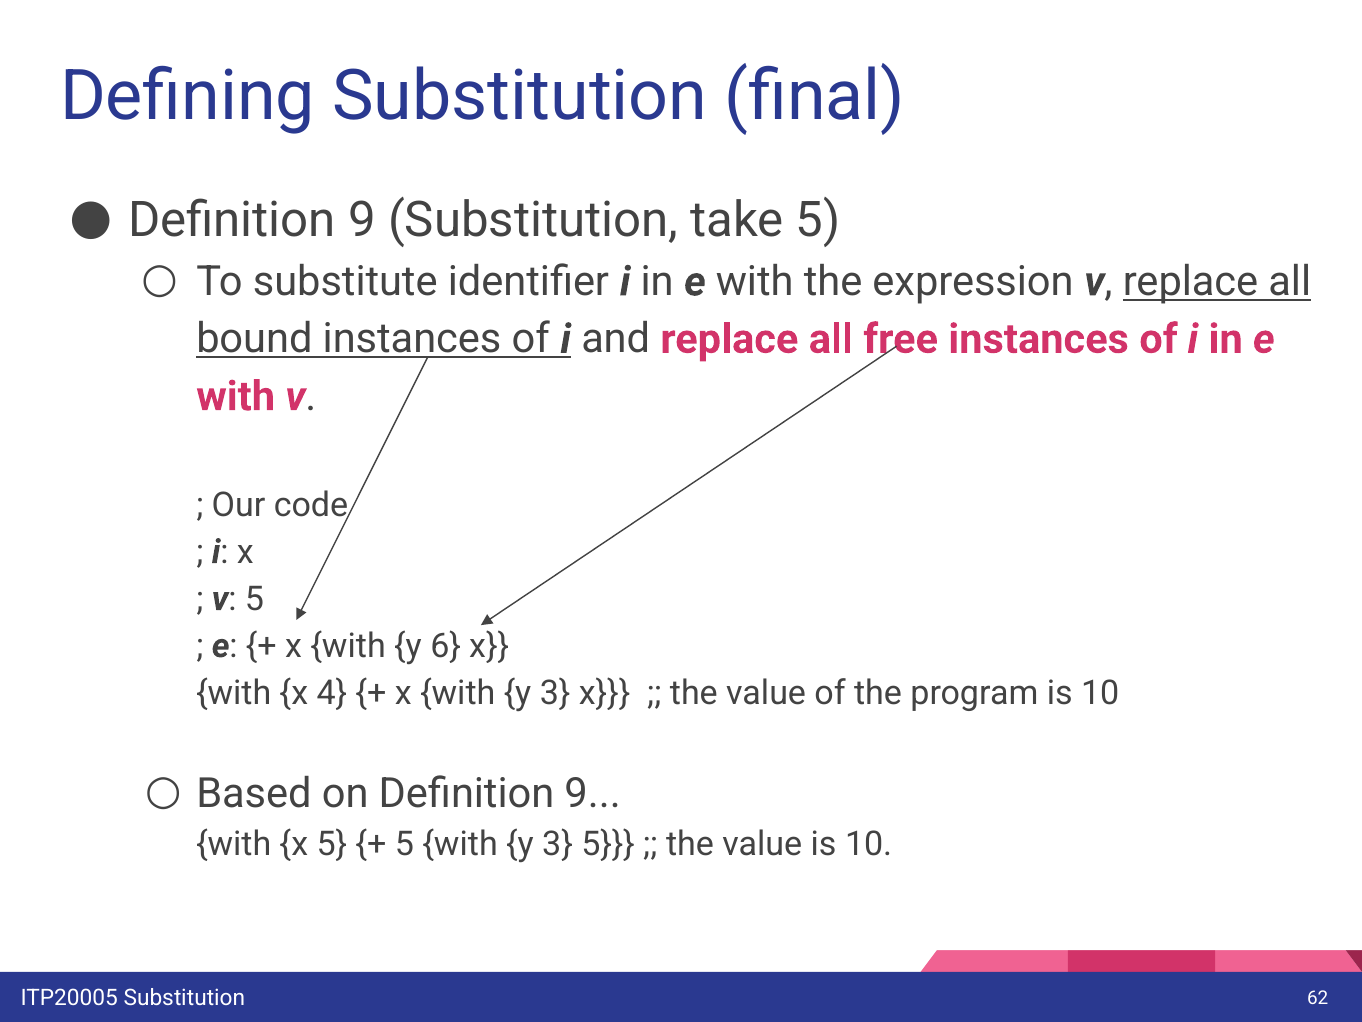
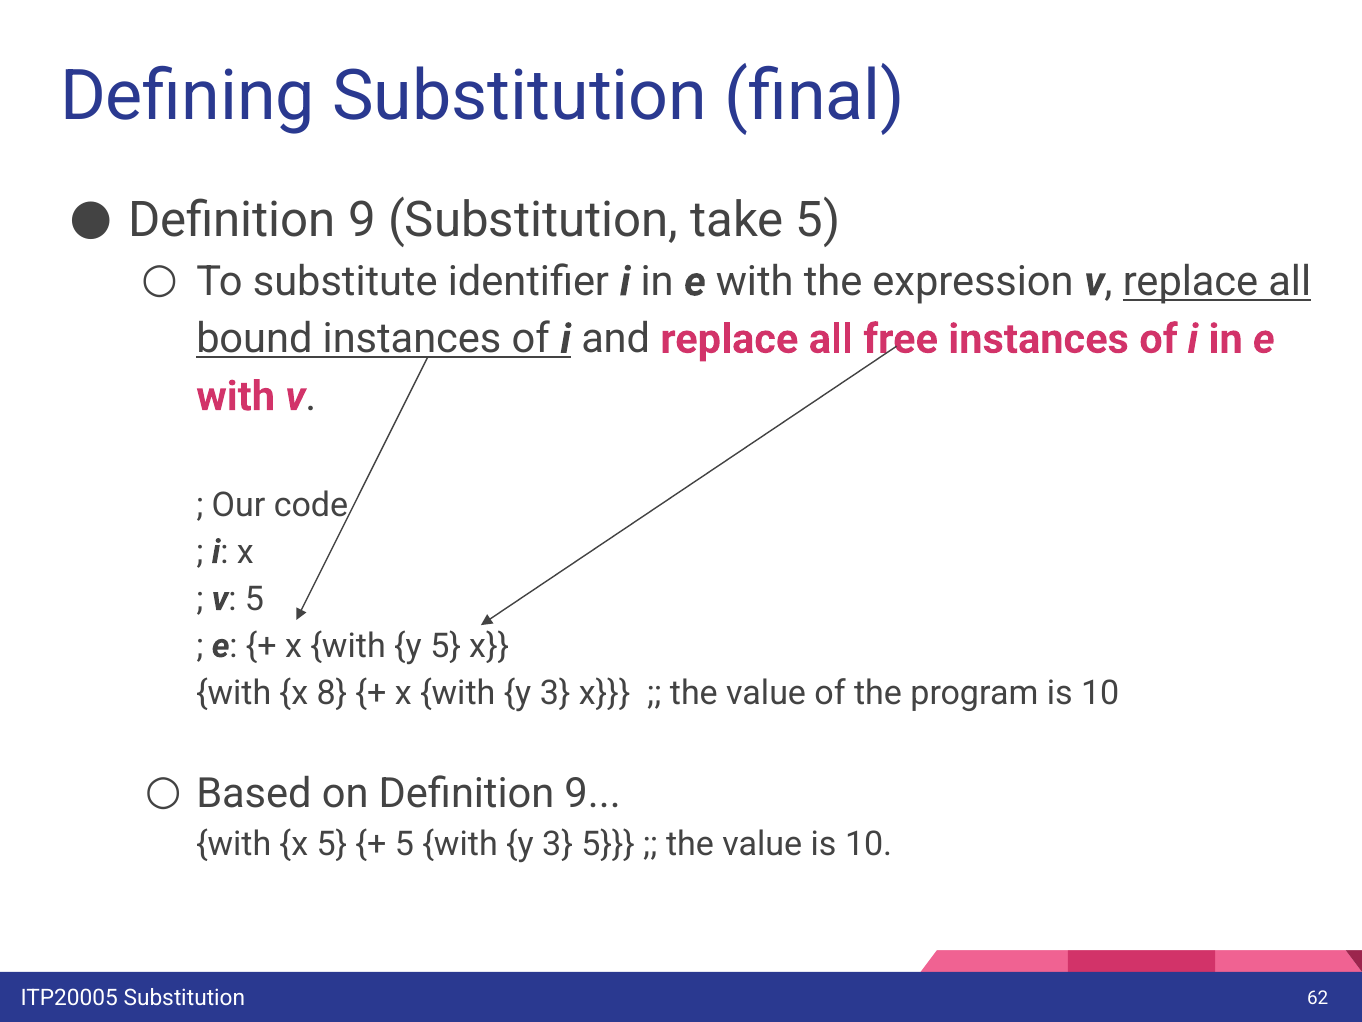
y 6: 6 -> 5
4: 4 -> 8
